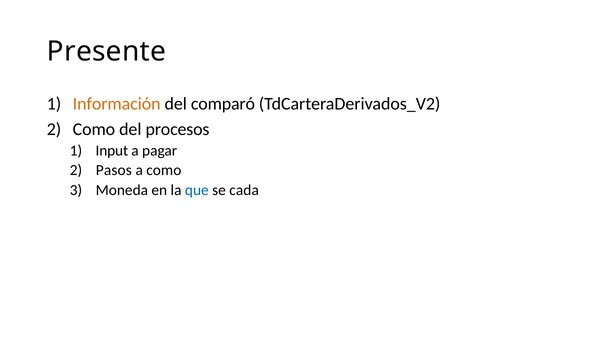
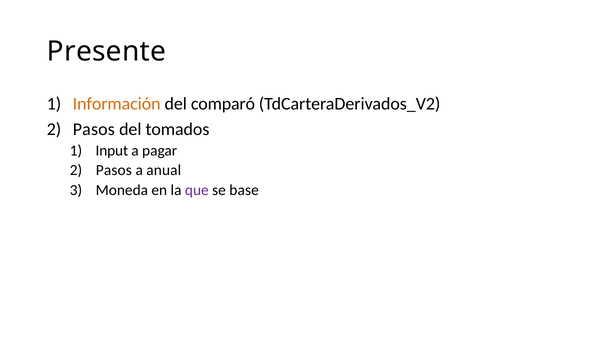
Como at (94, 130): Como -> Pasos
procesos: procesos -> tomados
a como: como -> anual
que colour: blue -> purple
cada: cada -> base
